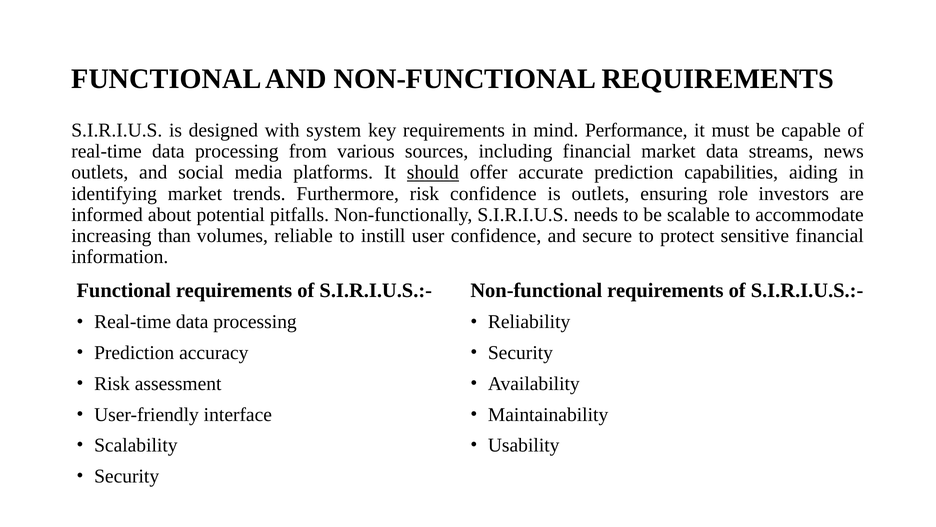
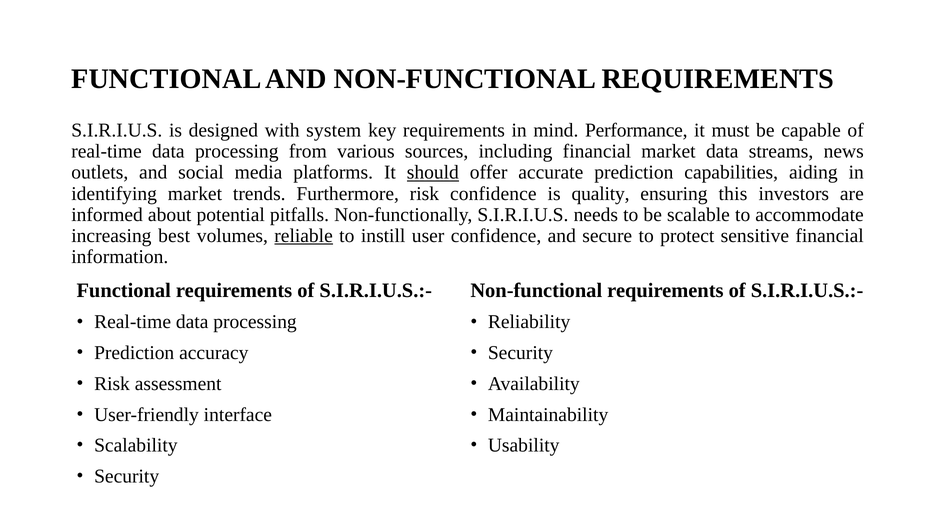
is outlets: outlets -> quality
role: role -> this
than: than -> best
reliable underline: none -> present
